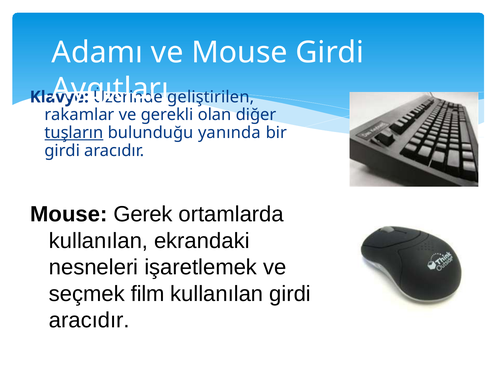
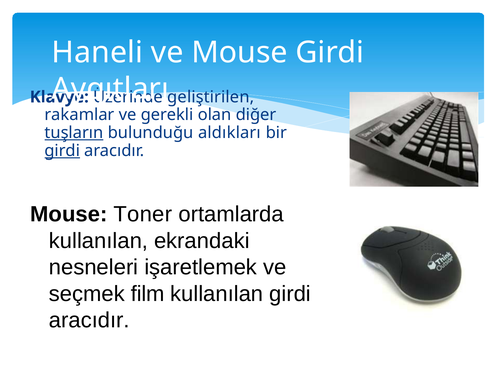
Adamı: Adamı -> Haneli
yanında: yanında -> aldıkları
girdi at (62, 151) underline: none -> present
Gerek: Gerek -> Toner
